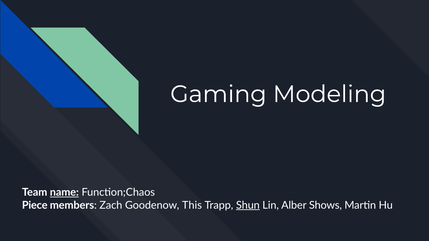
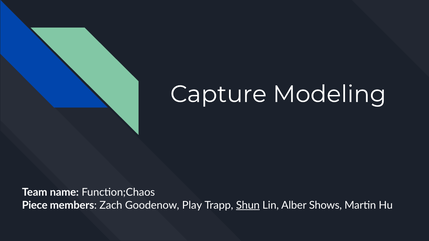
Gaming: Gaming -> Capture
name underline: present -> none
This: This -> Play
